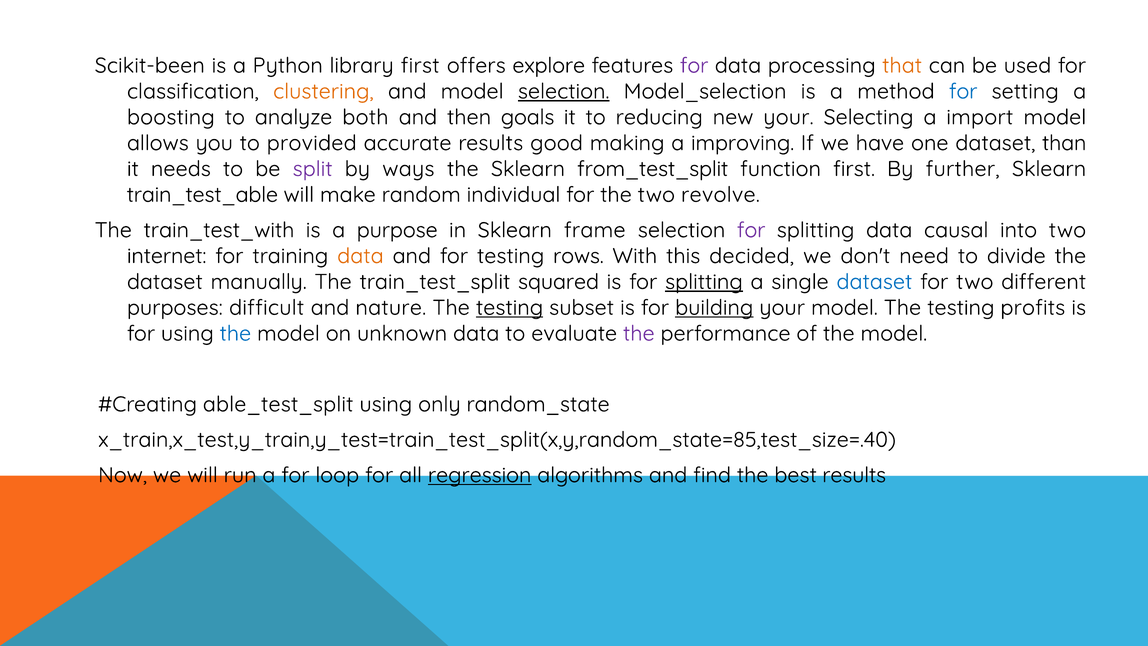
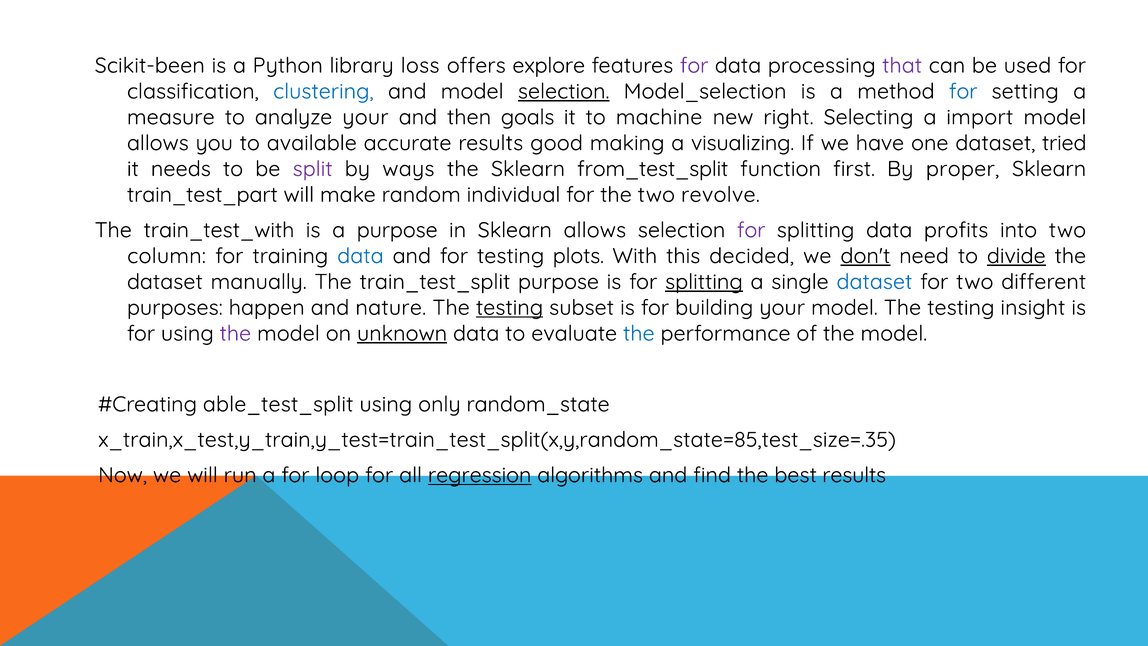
library first: first -> loss
that colour: orange -> purple
clustering colour: orange -> blue
boosting: boosting -> measure
analyze both: both -> your
reducing: reducing -> machine
new your: your -> right
provided: provided -> available
improving: improving -> visualizing
than: than -> tried
further: further -> proper
train_test_able: train_test_able -> train_test_part
Sklearn frame: frame -> allows
causal: causal -> profits
internet: internet -> column
data at (360, 256) colour: orange -> blue
rows: rows -> plots
don't underline: none -> present
divide underline: none -> present
train_test_split squared: squared -> purpose
difficult: difficult -> happen
building underline: present -> none
profits: profits -> insight
the at (235, 333) colour: blue -> purple
unknown underline: none -> present
the at (639, 333) colour: purple -> blue
x_train,x_test,y_train,y_test=train_test_split(x,y,random_state=85,test_size=.40: x_train,x_test,y_train,y_test=train_test_split(x,y,random_state=85,test_size=.40 -> x_train,x_test,y_train,y_test=train_test_split(x,y,random_state=85,test_size=.35
